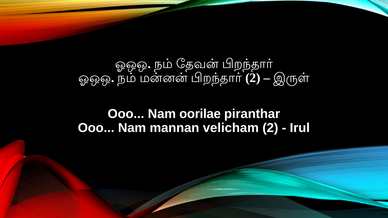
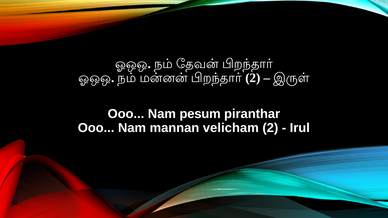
oorilae: oorilae -> pesum
